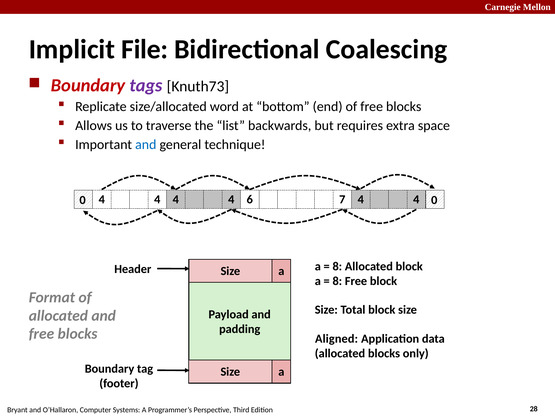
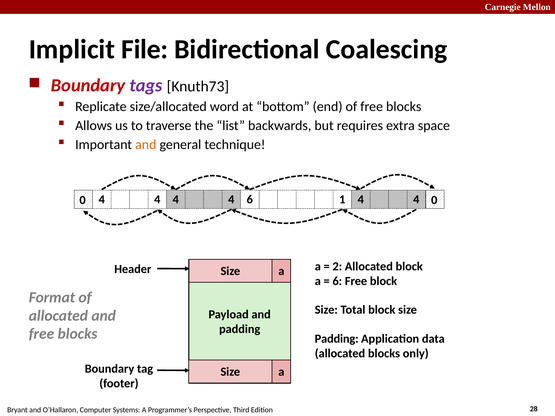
and at (146, 145) colour: blue -> orange
7: 7 -> 1
8 at (337, 267): 8 -> 2
8 at (337, 281): 8 -> 6
Aligned at (337, 339): Aligned -> Padding
